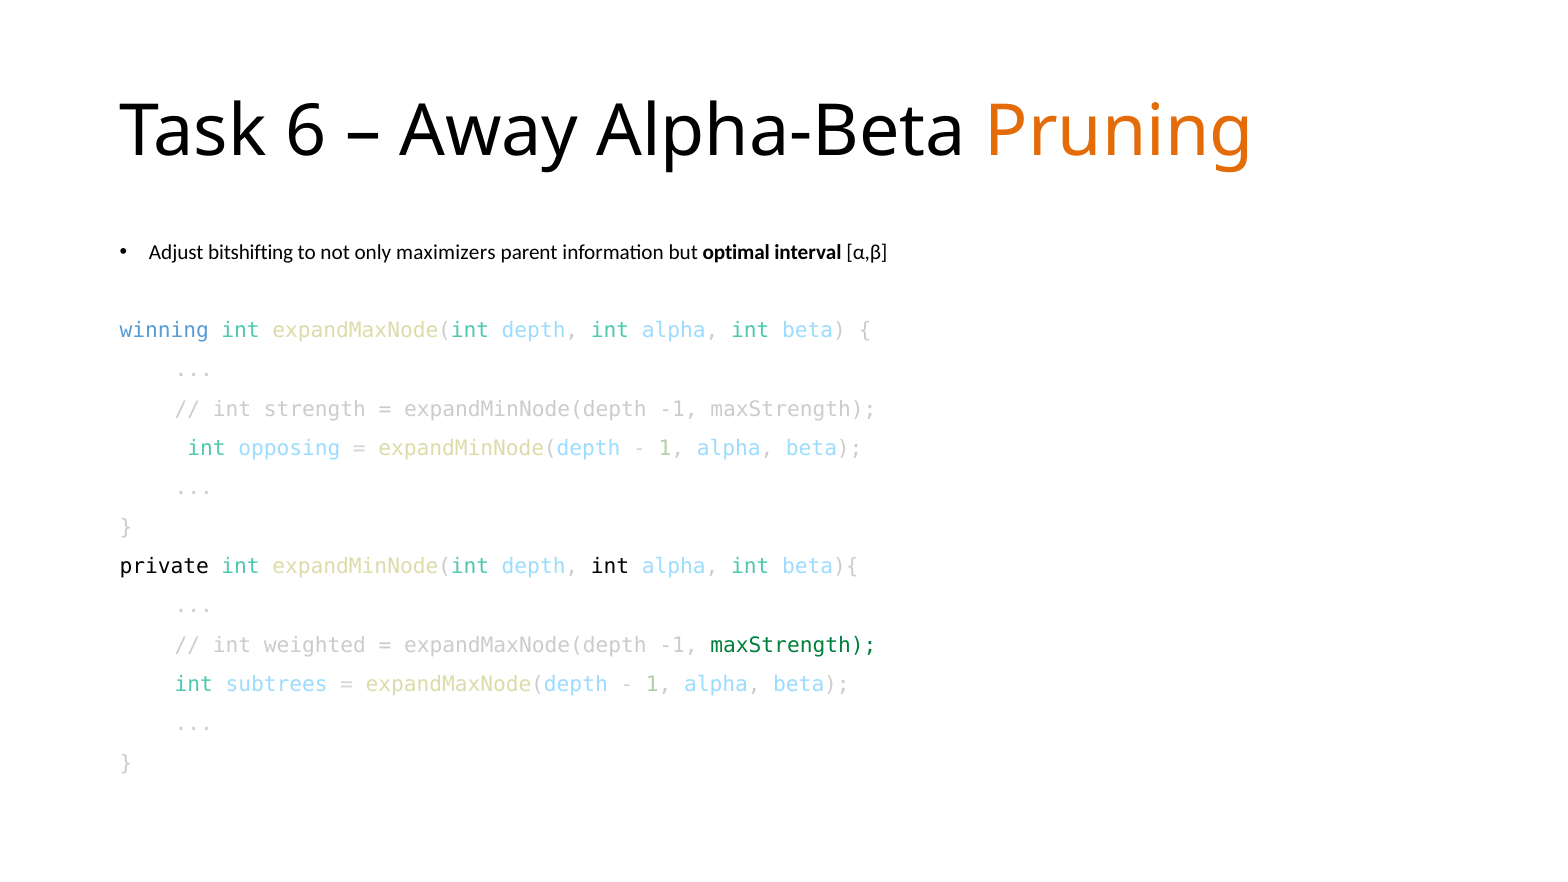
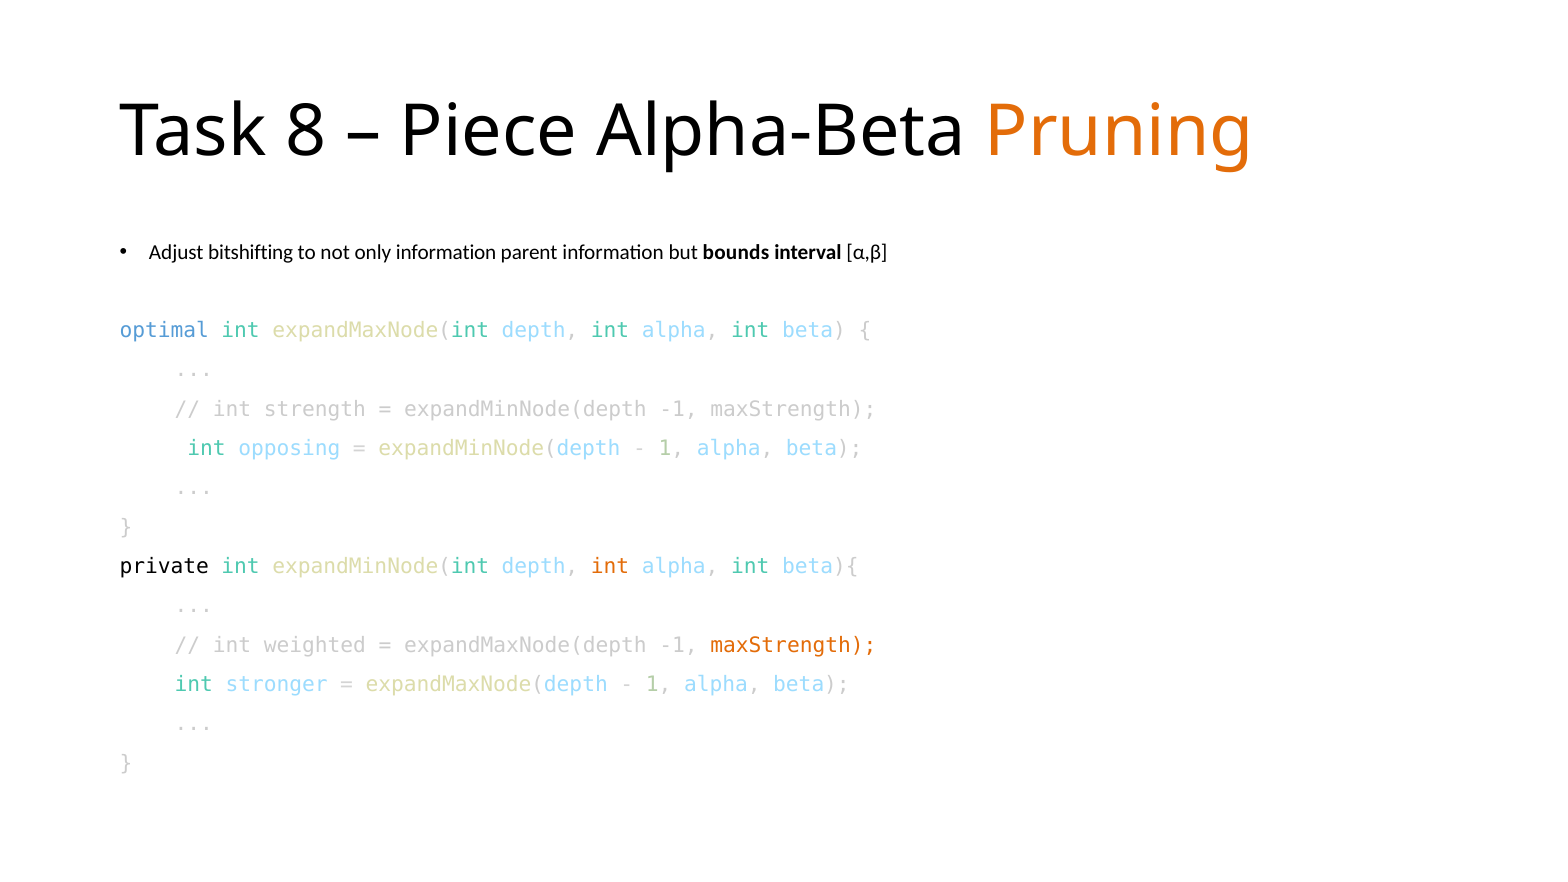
6: 6 -> 8
Away: Away -> Piece
only maximizers: maximizers -> information
optimal: optimal -> bounds
winning: winning -> optimal
int at (610, 566) colour: black -> orange
maxStrength at (793, 645) colour: green -> orange
subtrees: subtrees -> stronger
